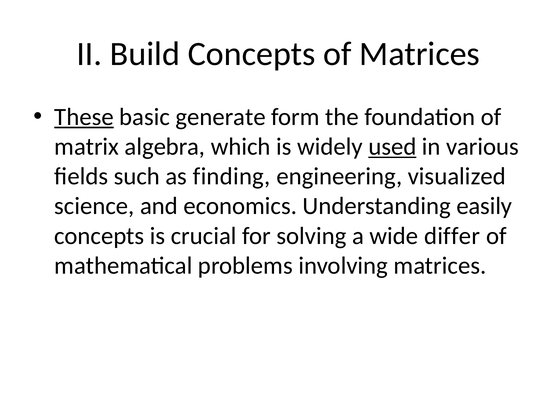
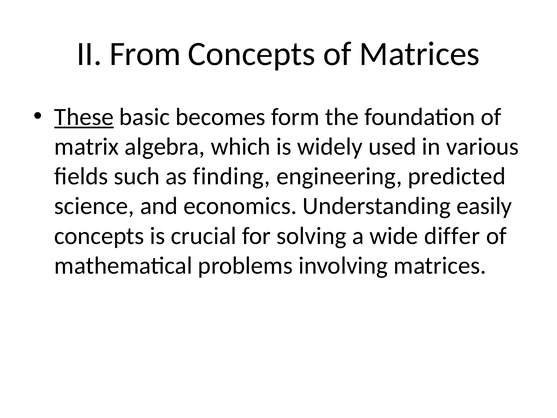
Build: Build -> From
generate: generate -> becomes
used underline: present -> none
visualized: visualized -> predicted
